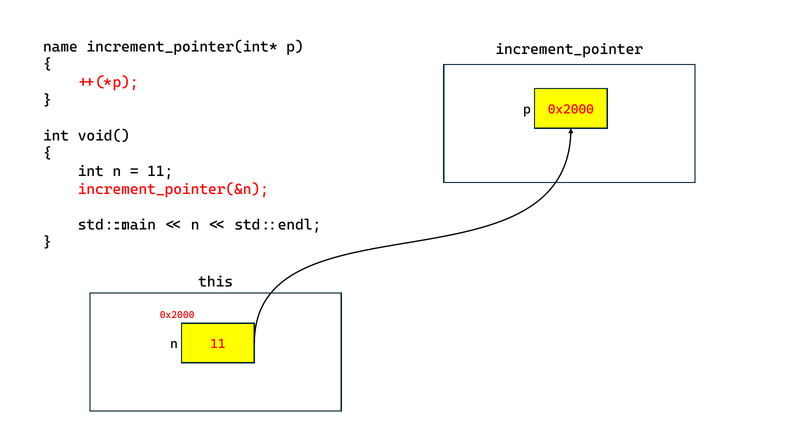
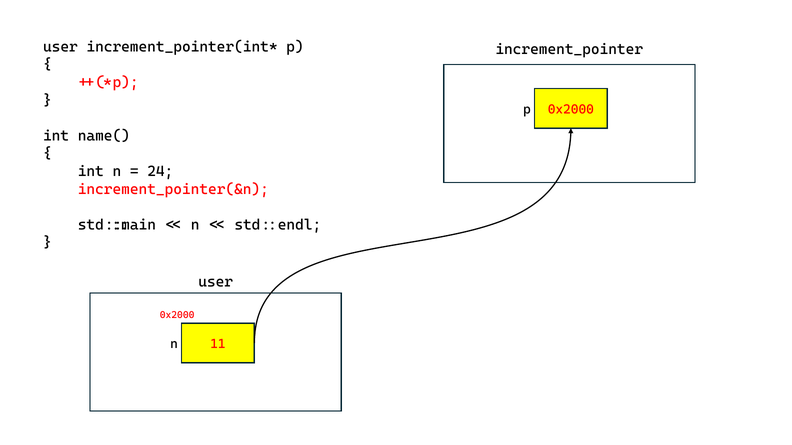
name at (60, 47): name -> user
void(: void( -> name(
11 at (160, 172): 11 -> 24
this at (216, 282): this -> user
